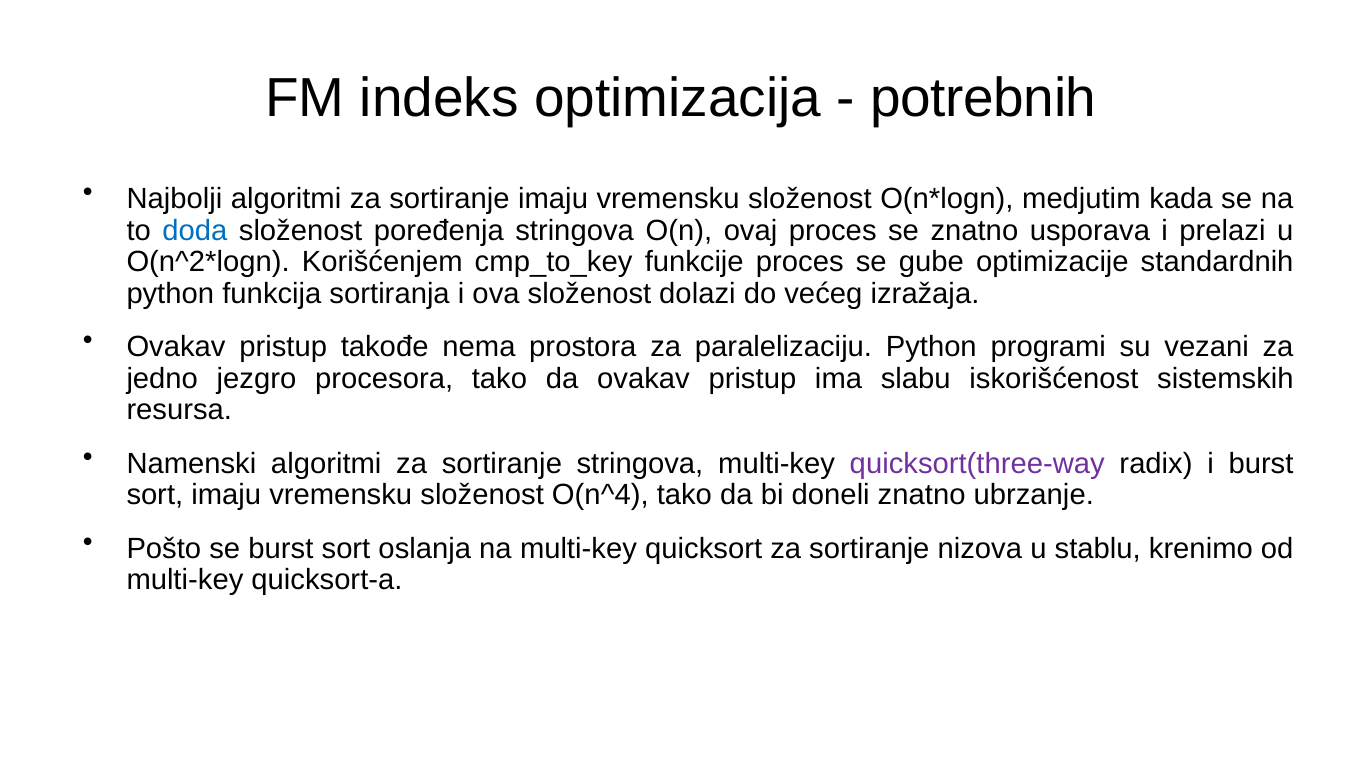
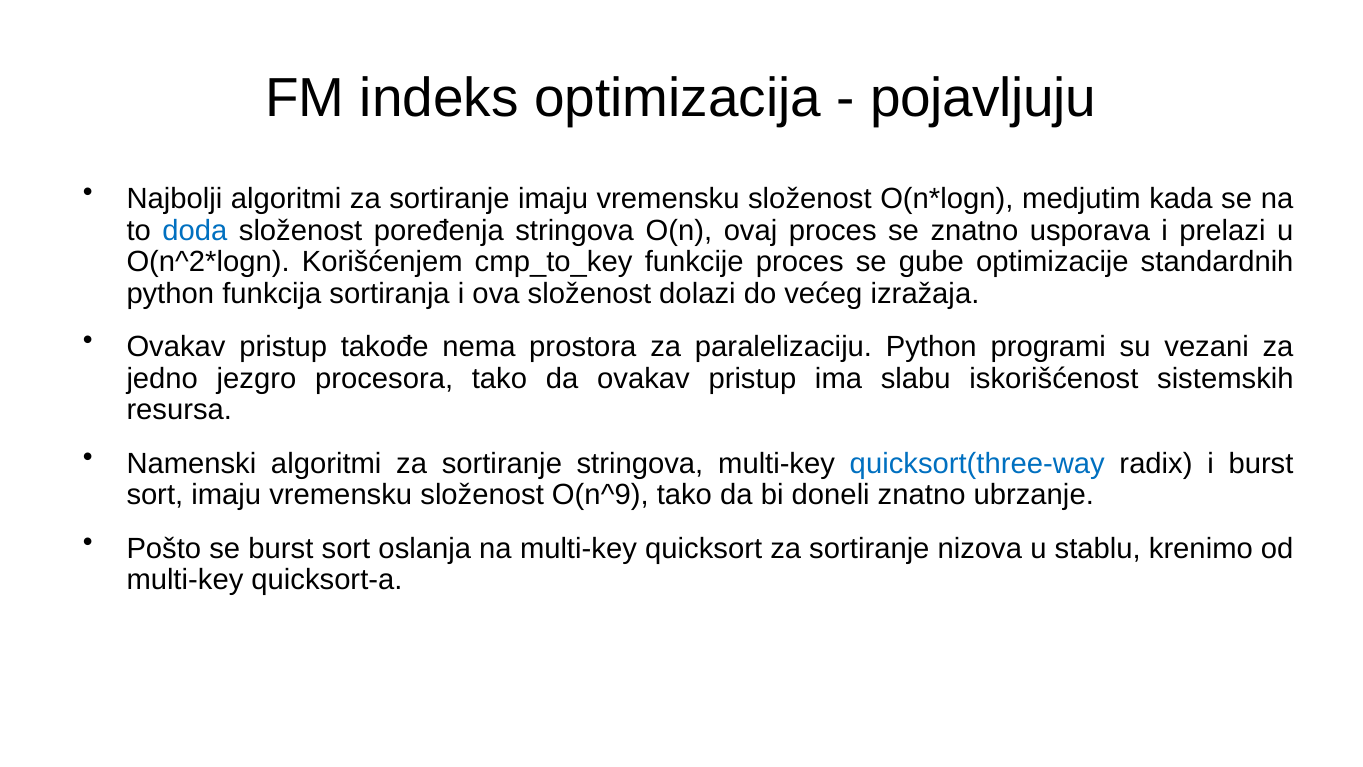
potrebnih: potrebnih -> pojavljuju
quicksort(three-way colour: purple -> blue
O(n^4: O(n^4 -> O(n^9
